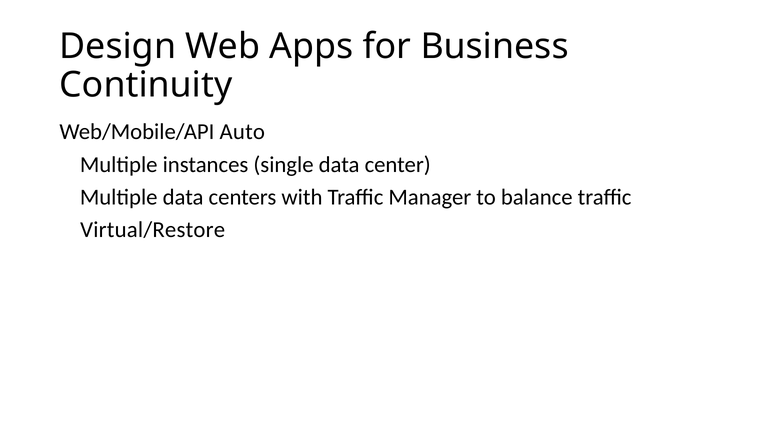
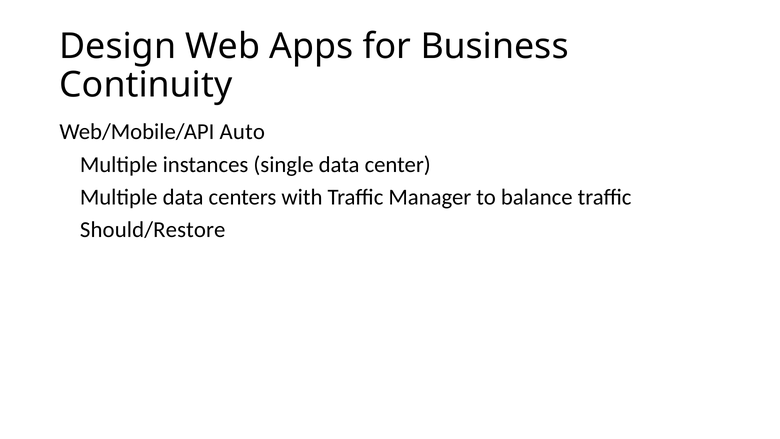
Virtual/Restore: Virtual/Restore -> Should/Restore
